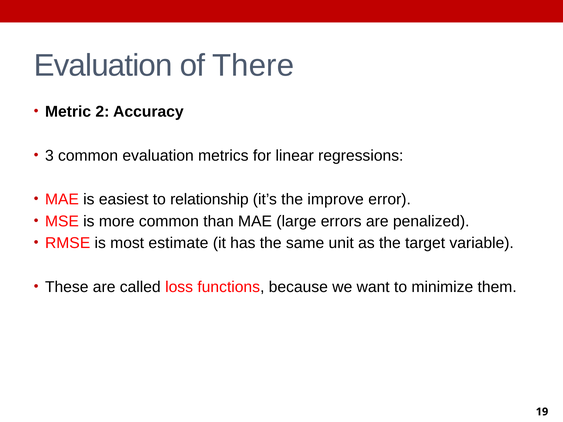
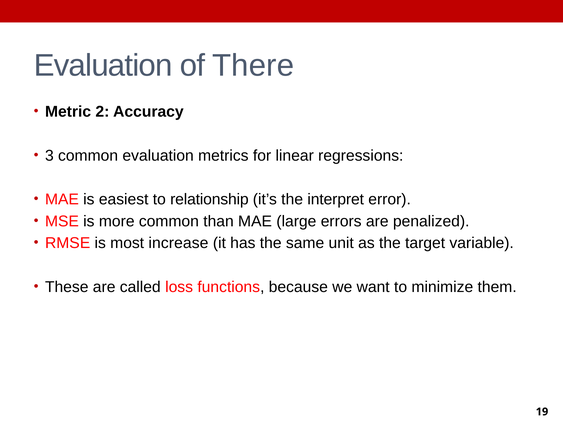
improve: improve -> interpret
estimate: estimate -> increase
